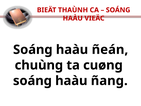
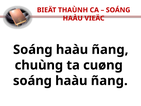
ñeán at (110, 50): ñeán -> ñang
